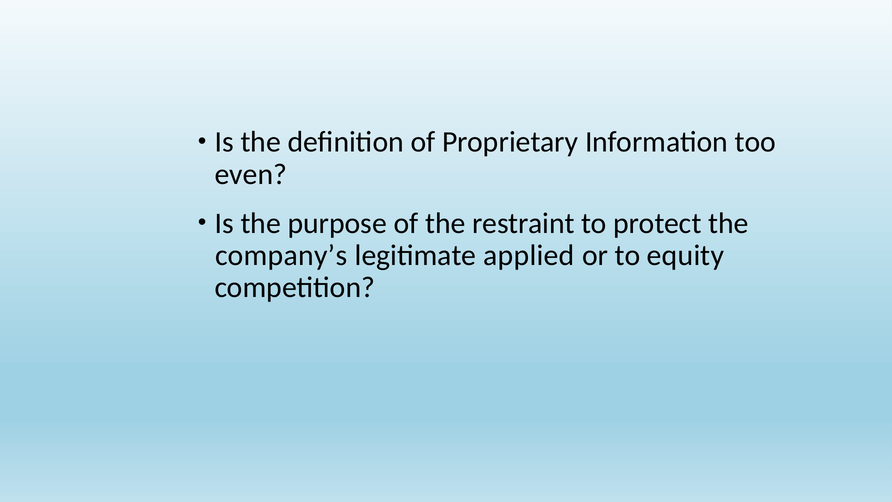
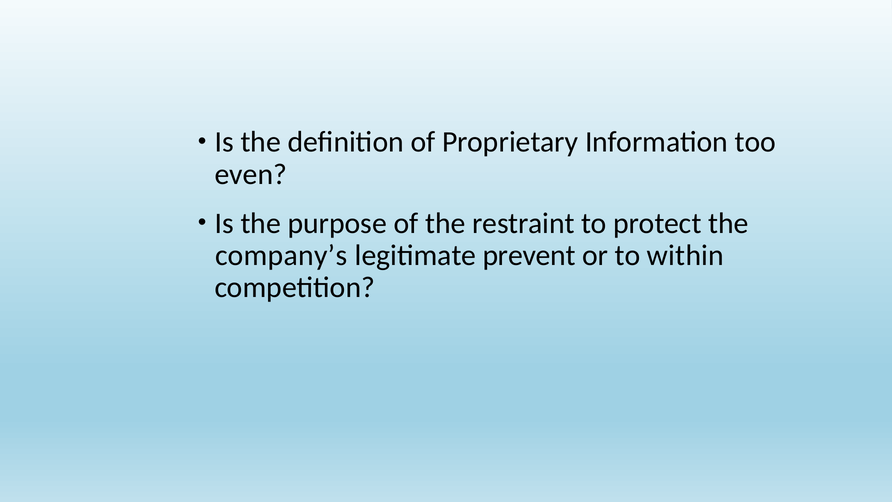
applied: applied -> prevent
equity: equity -> within
